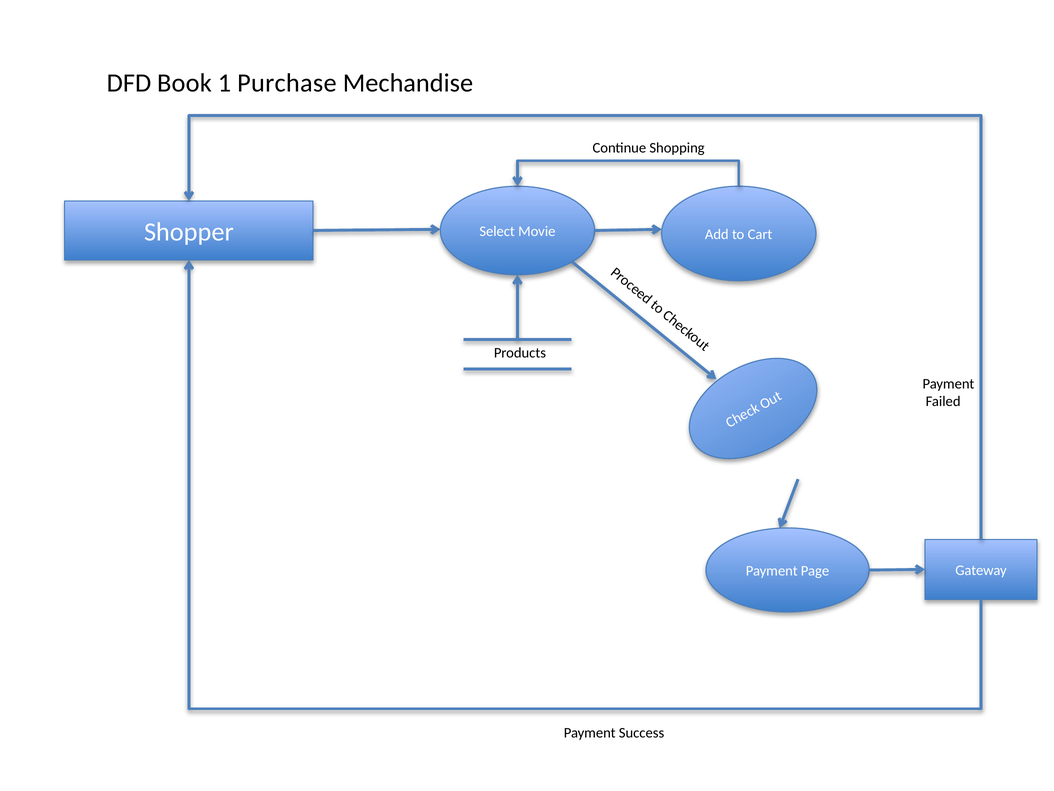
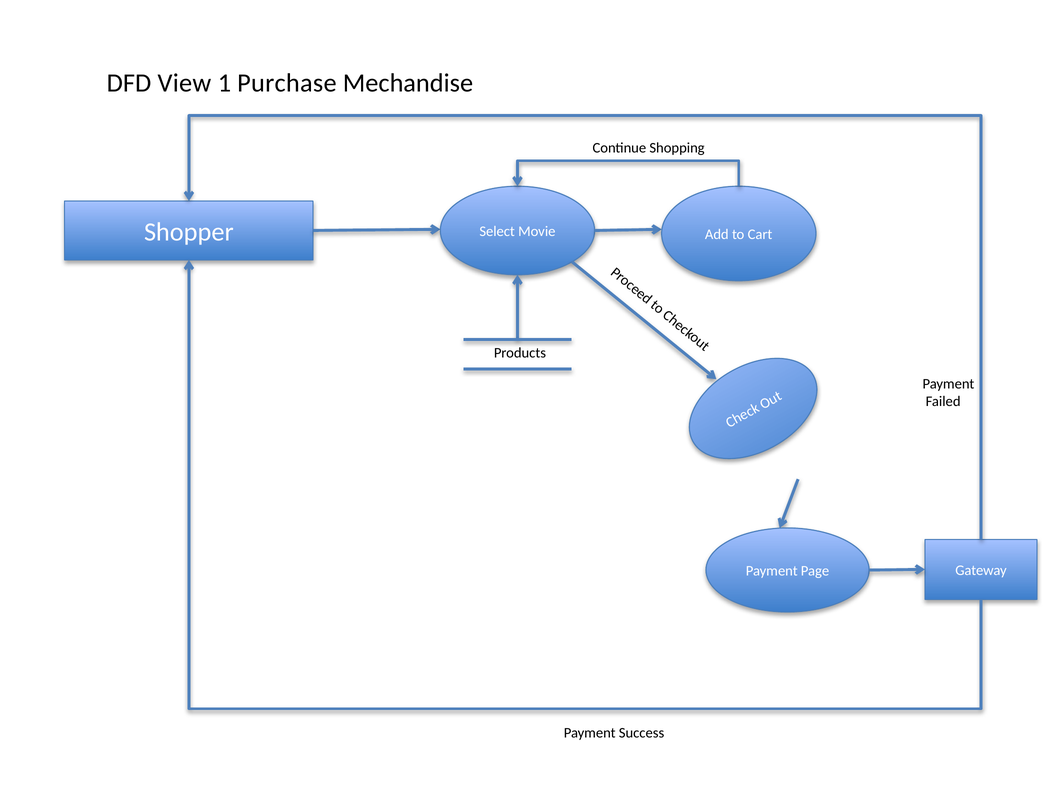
Book: Book -> View
